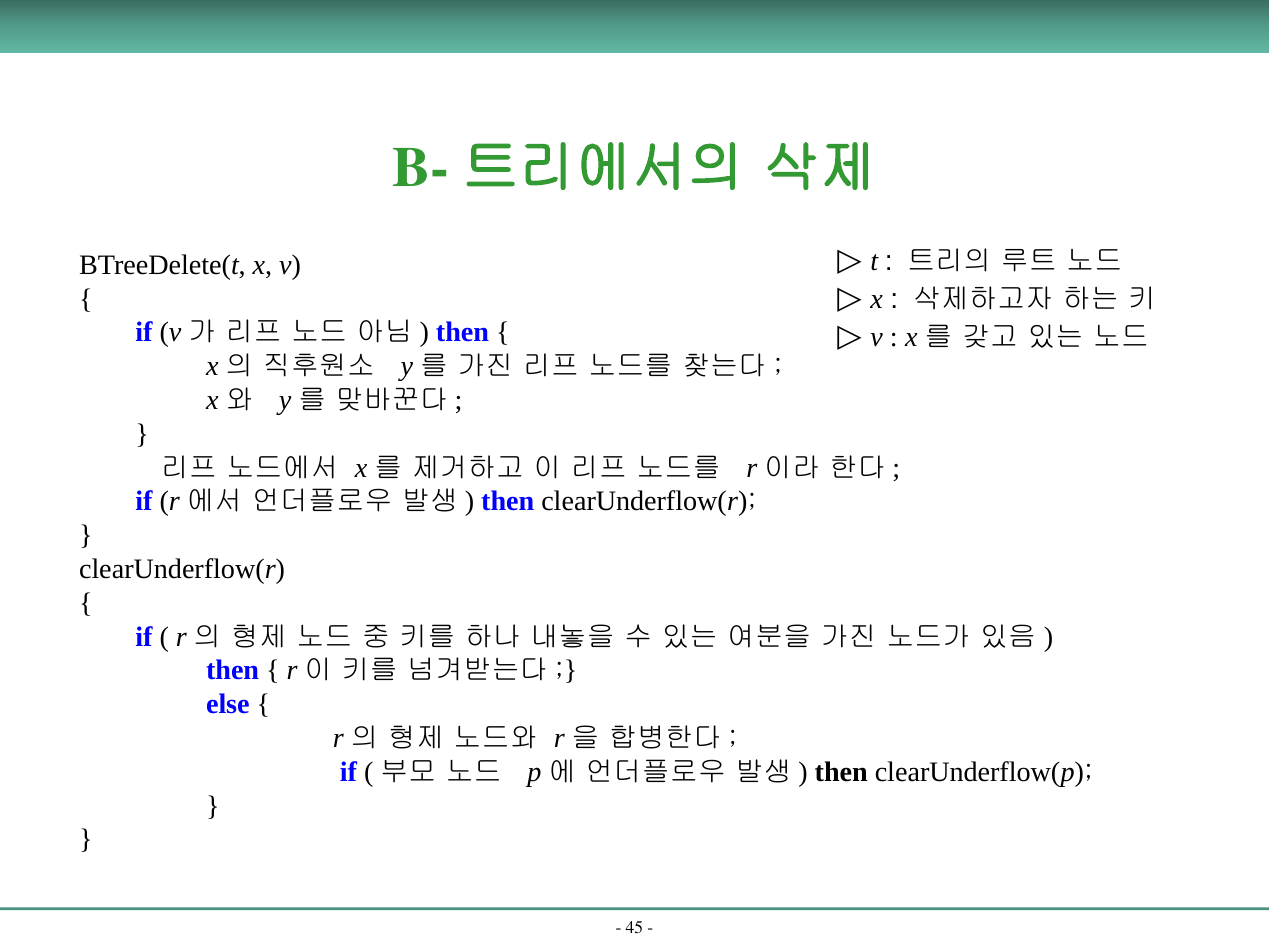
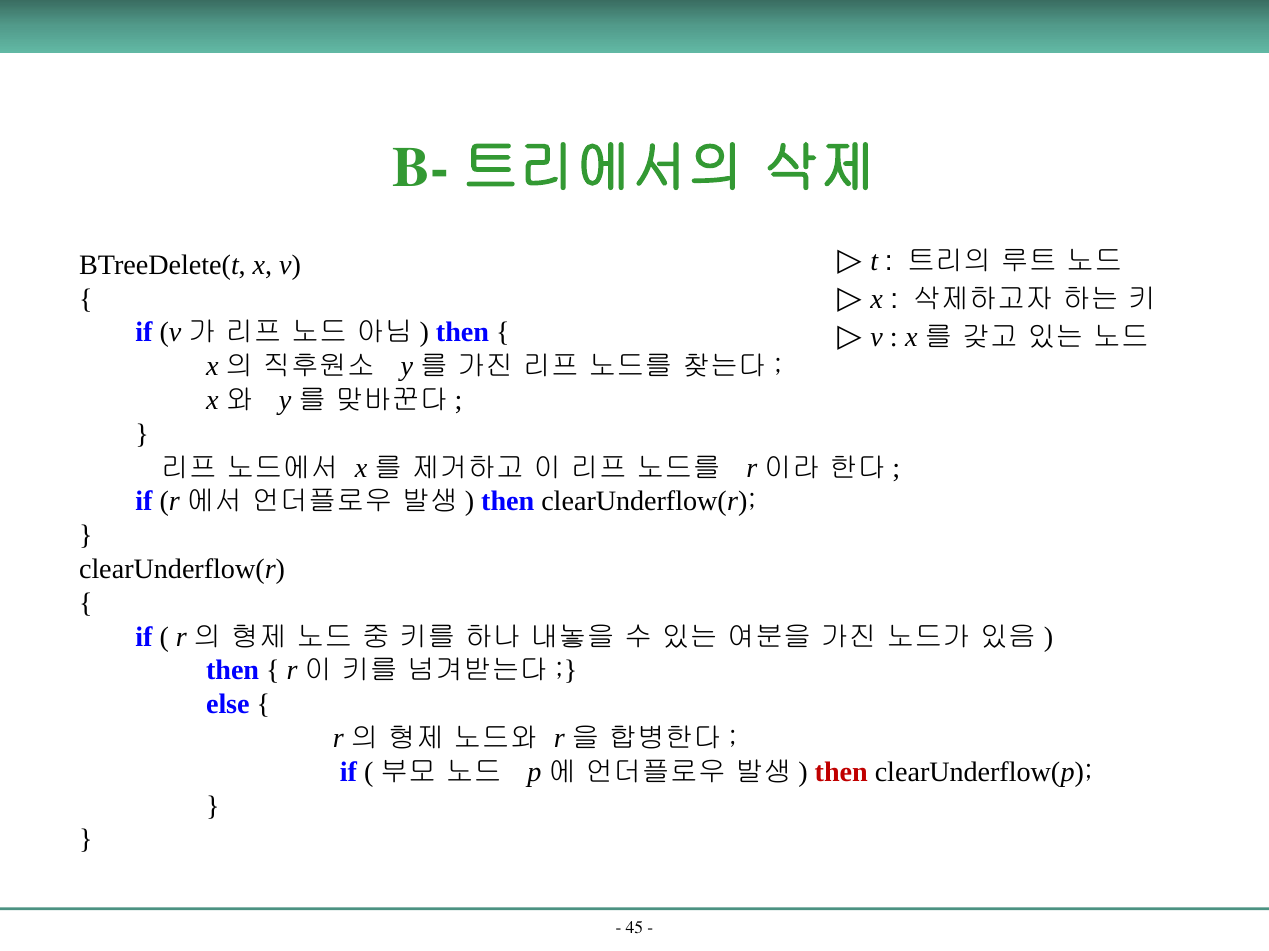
then at (841, 773) colour: black -> red
